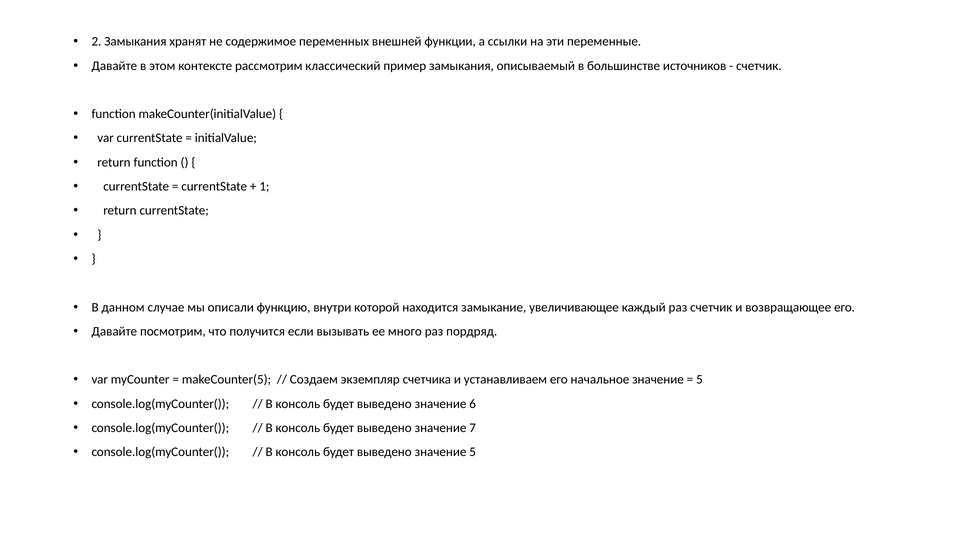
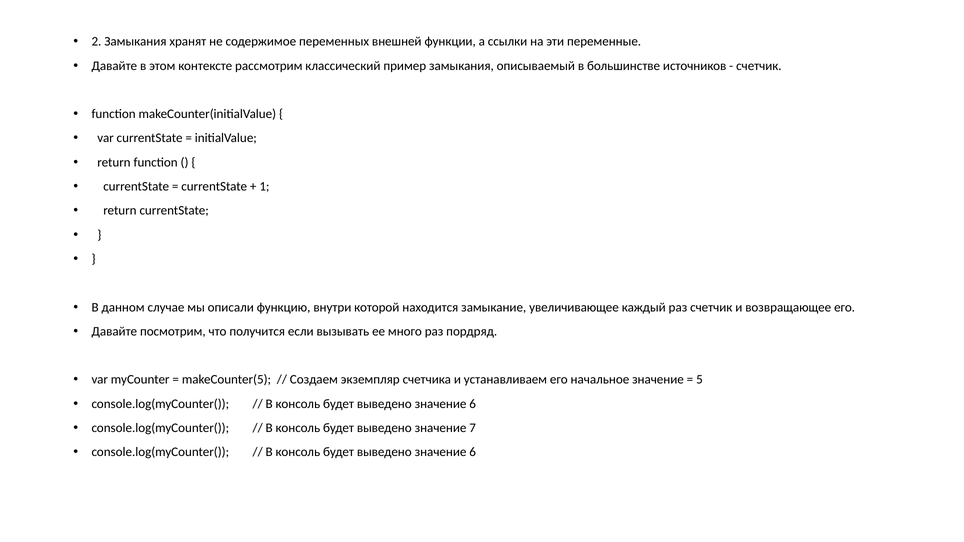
5 at (473, 452): 5 -> 6
